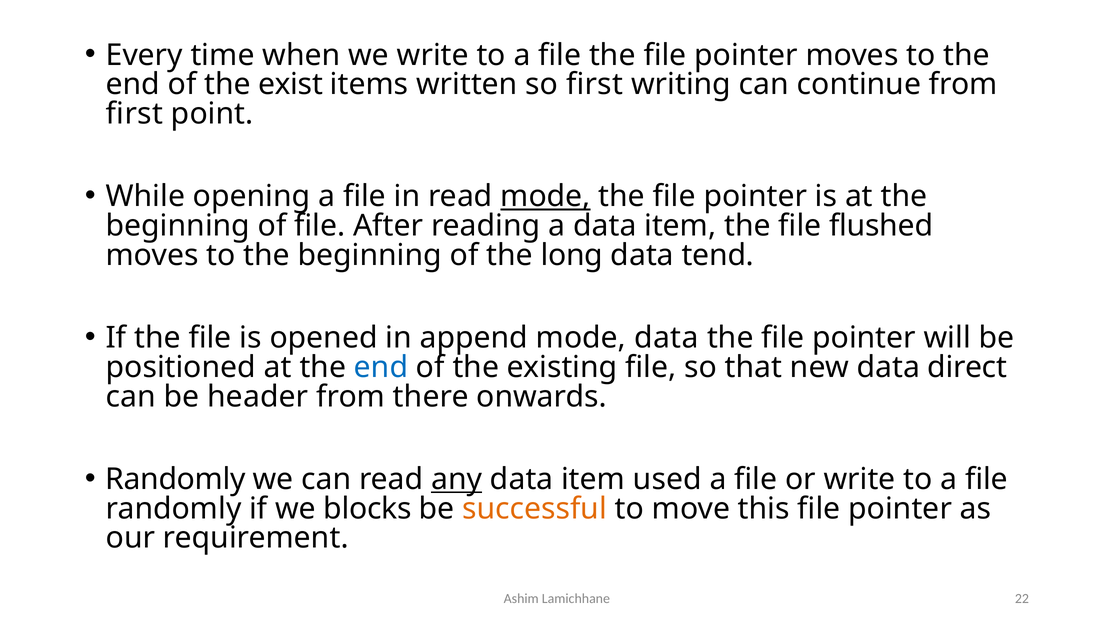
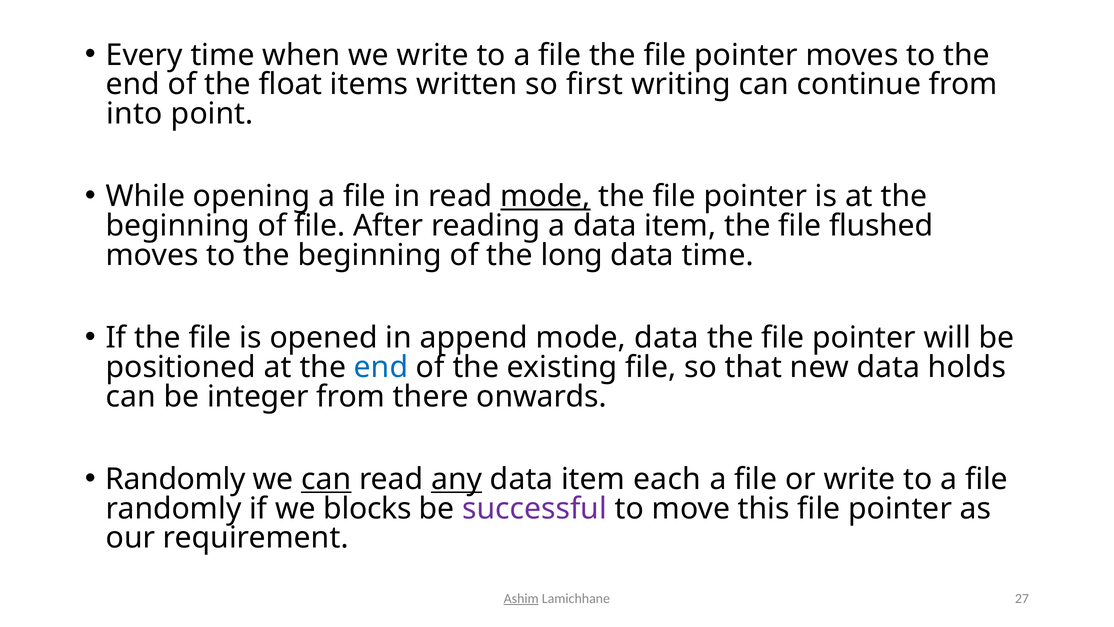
exist: exist -> float
first at (134, 114): first -> into
data tend: tend -> time
direct: direct -> holds
header: header -> integer
can at (326, 479) underline: none -> present
used: used -> each
successful colour: orange -> purple
Ashim underline: none -> present
22: 22 -> 27
